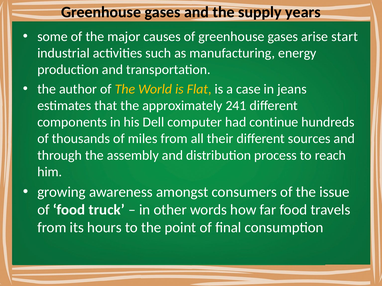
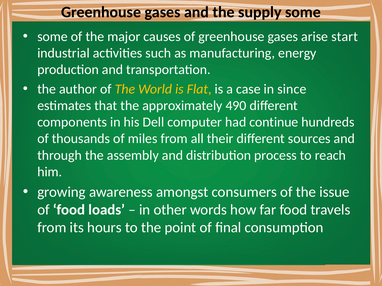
supply years: years -> some
jeans: jeans -> since
241: 241 -> 490
truck: truck -> loads
